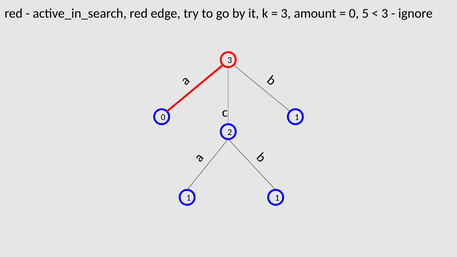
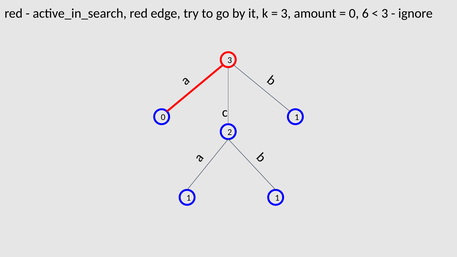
5: 5 -> 6
